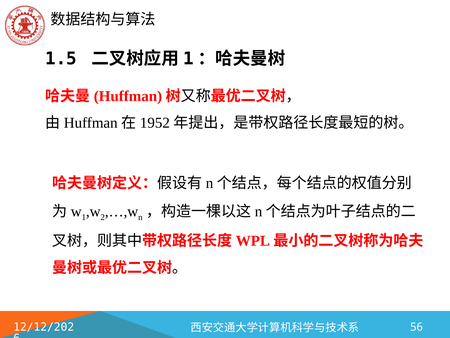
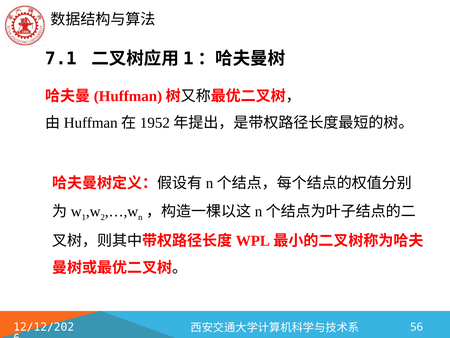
1.5: 1.5 -> 7.1
